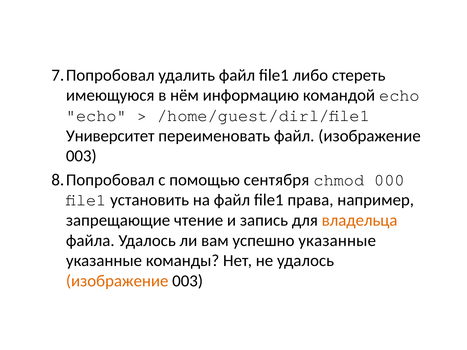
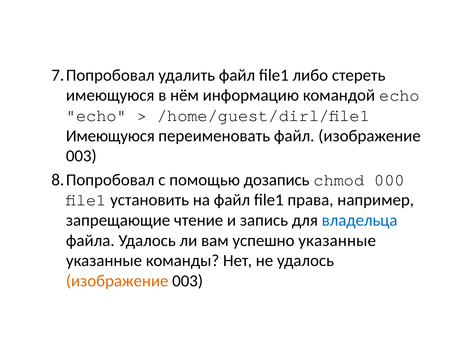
Университет at (110, 136): Университет -> Имеющуюся
сентября: сентября -> дозапись
владельца colour: orange -> blue
